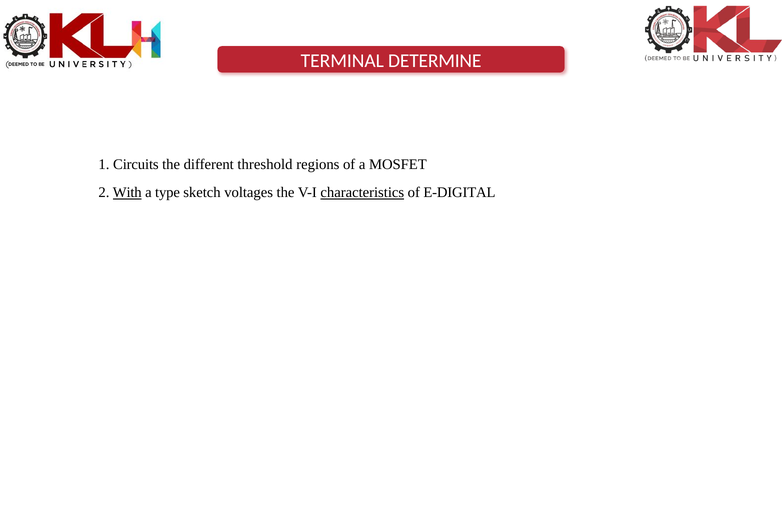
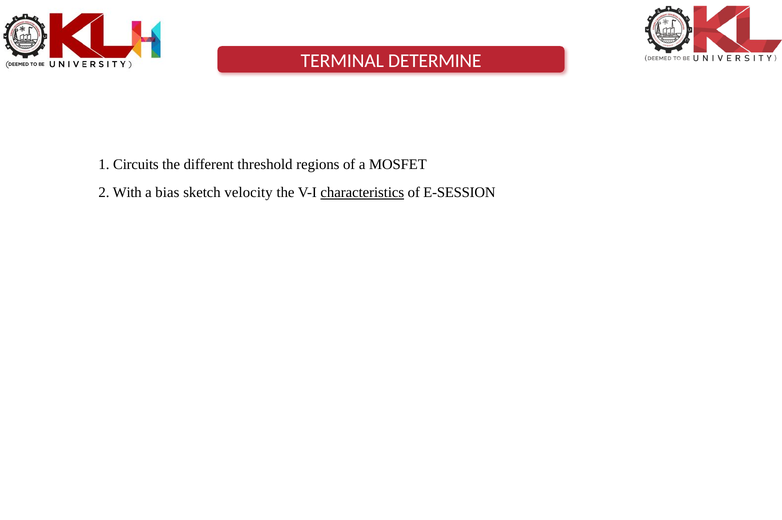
With underline: present -> none
type: type -> bias
voltages: voltages -> velocity
E-DIGITAL: E-DIGITAL -> E-SESSION
